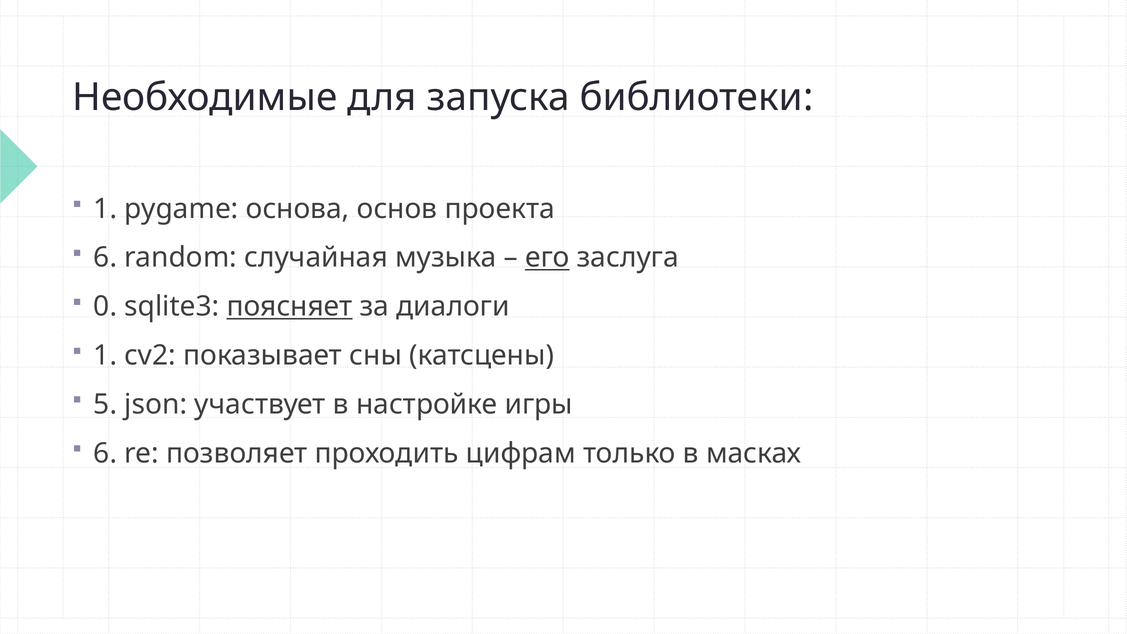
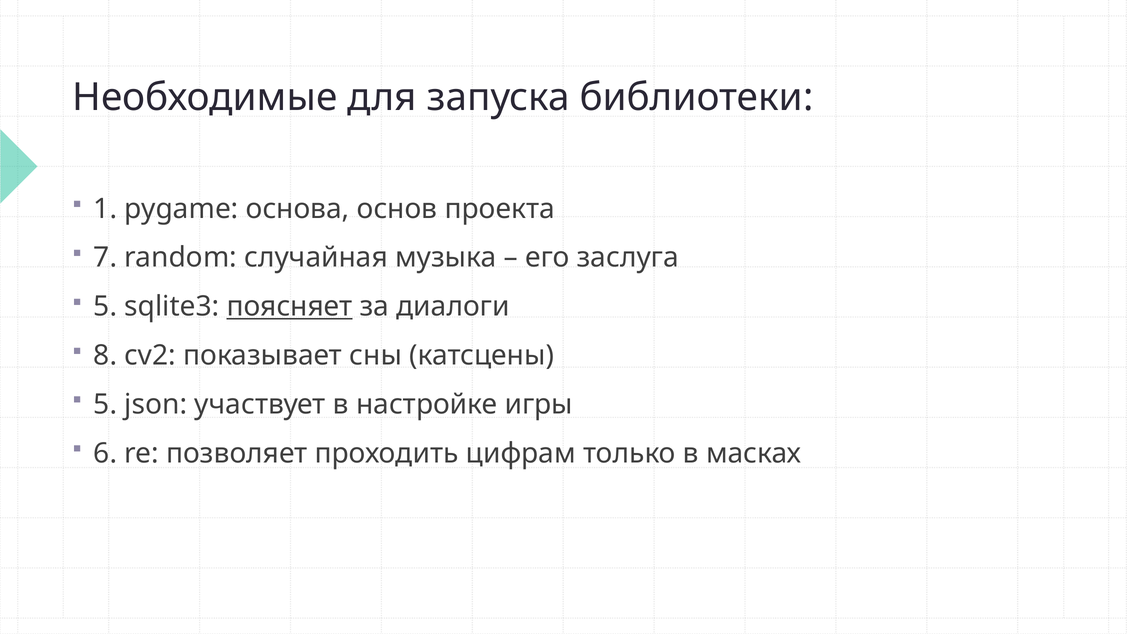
6 at (105, 258): 6 -> 7
его underline: present -> none
0 at (105, 307): 0 -> 5
1 at (105, 355): 1 -> 8
